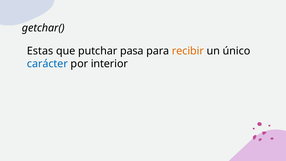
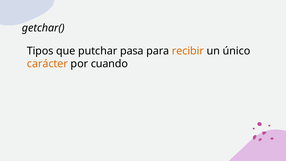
Estas: Estas -> Tipos
carácter colour: blue -> orange
interior: interior -> cuando
